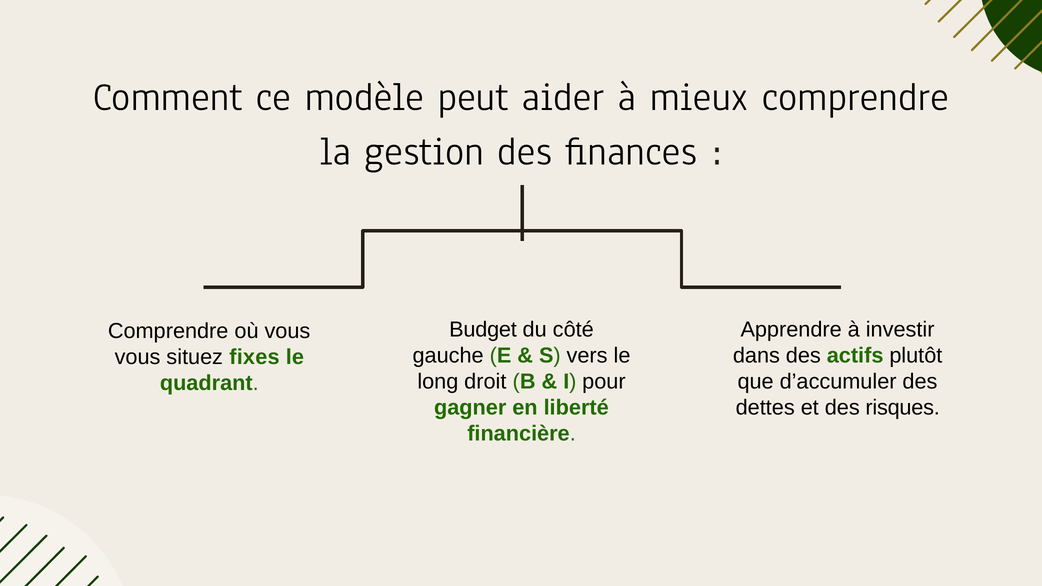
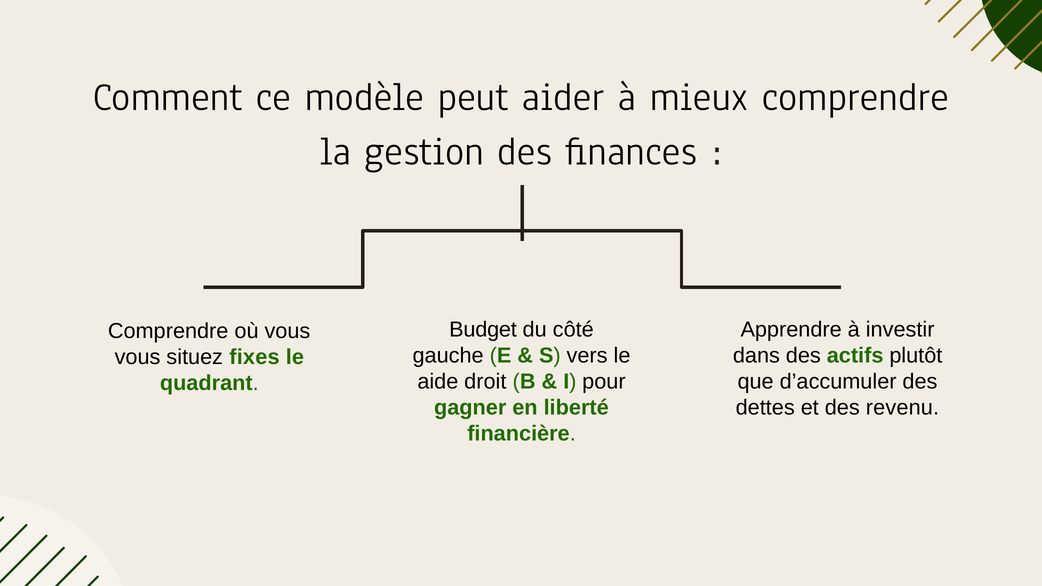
long: long -> aide
risques: risques -> revenu
